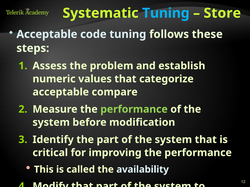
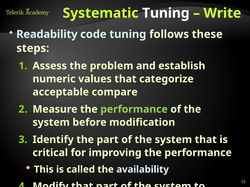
Tuning at (166, 13) colour: light blue -> white
Store: Store -> Write
Acceptable at (47, 34): Acceptable -> Readability
